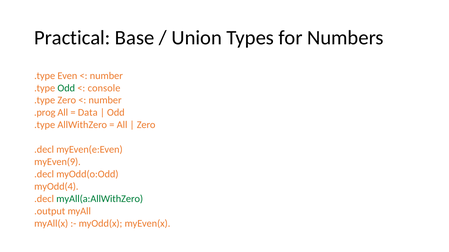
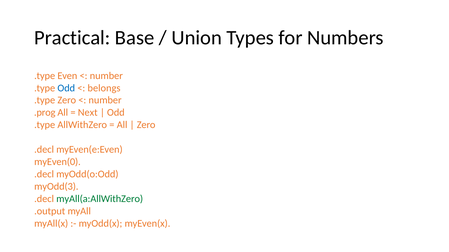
Odd at (66, 88) colour: green -> blue
console: console -> belongs
Data: Data -> Next
myEven(9: myEven(9 -> myEven(0
myOdd(4: myOdd(4 -> myOdd(3
